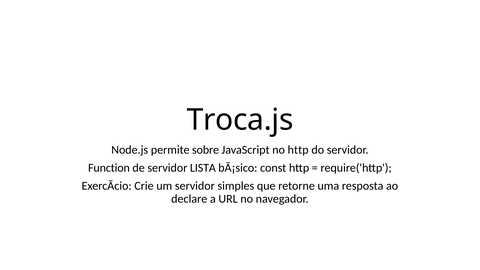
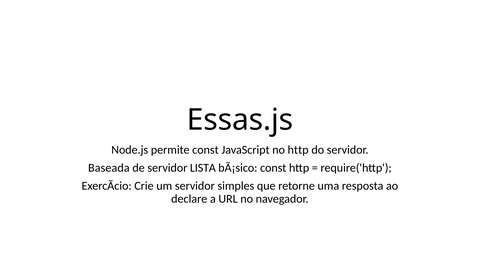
Troca.js: Troca.js -> Essas.js
permite sobre: sobre -> const
Function: Function -> Baseada
